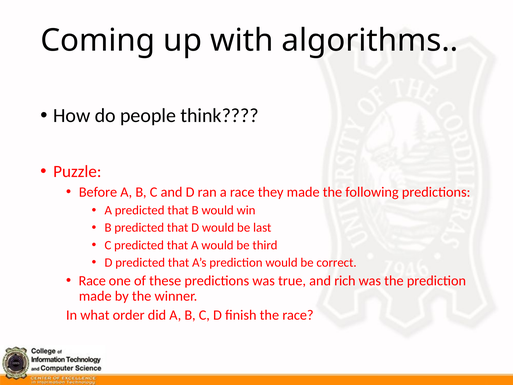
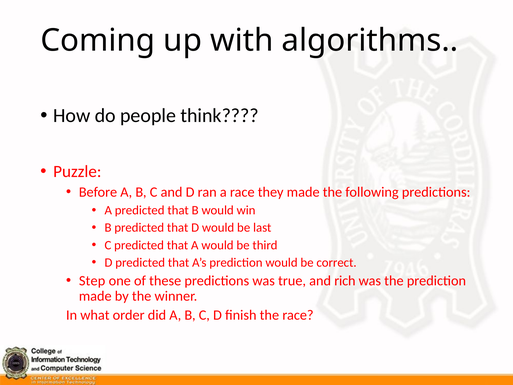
Race at (92, 281): Race -> Step
